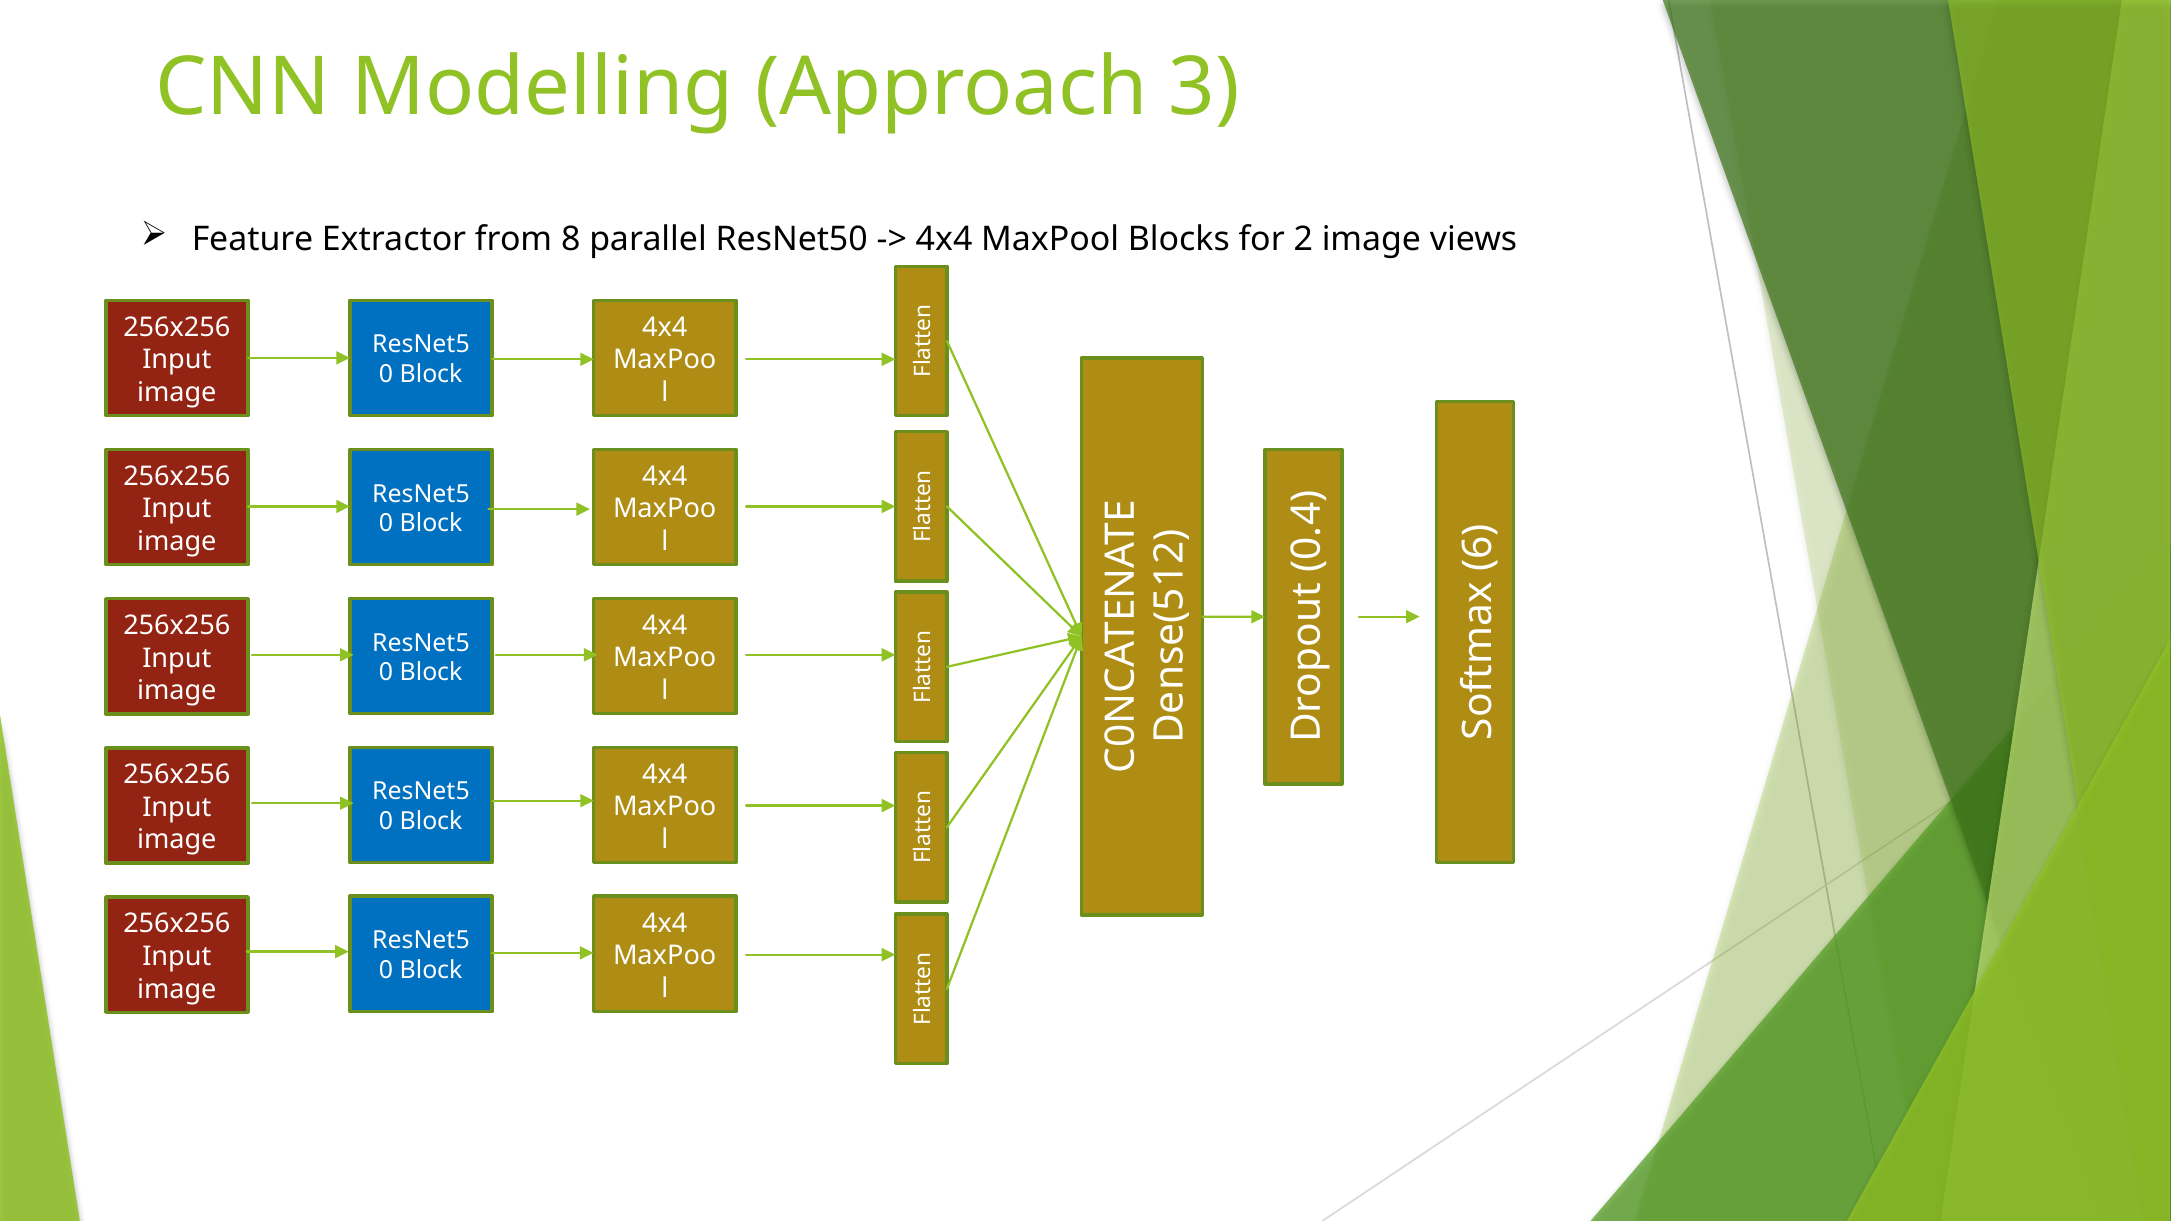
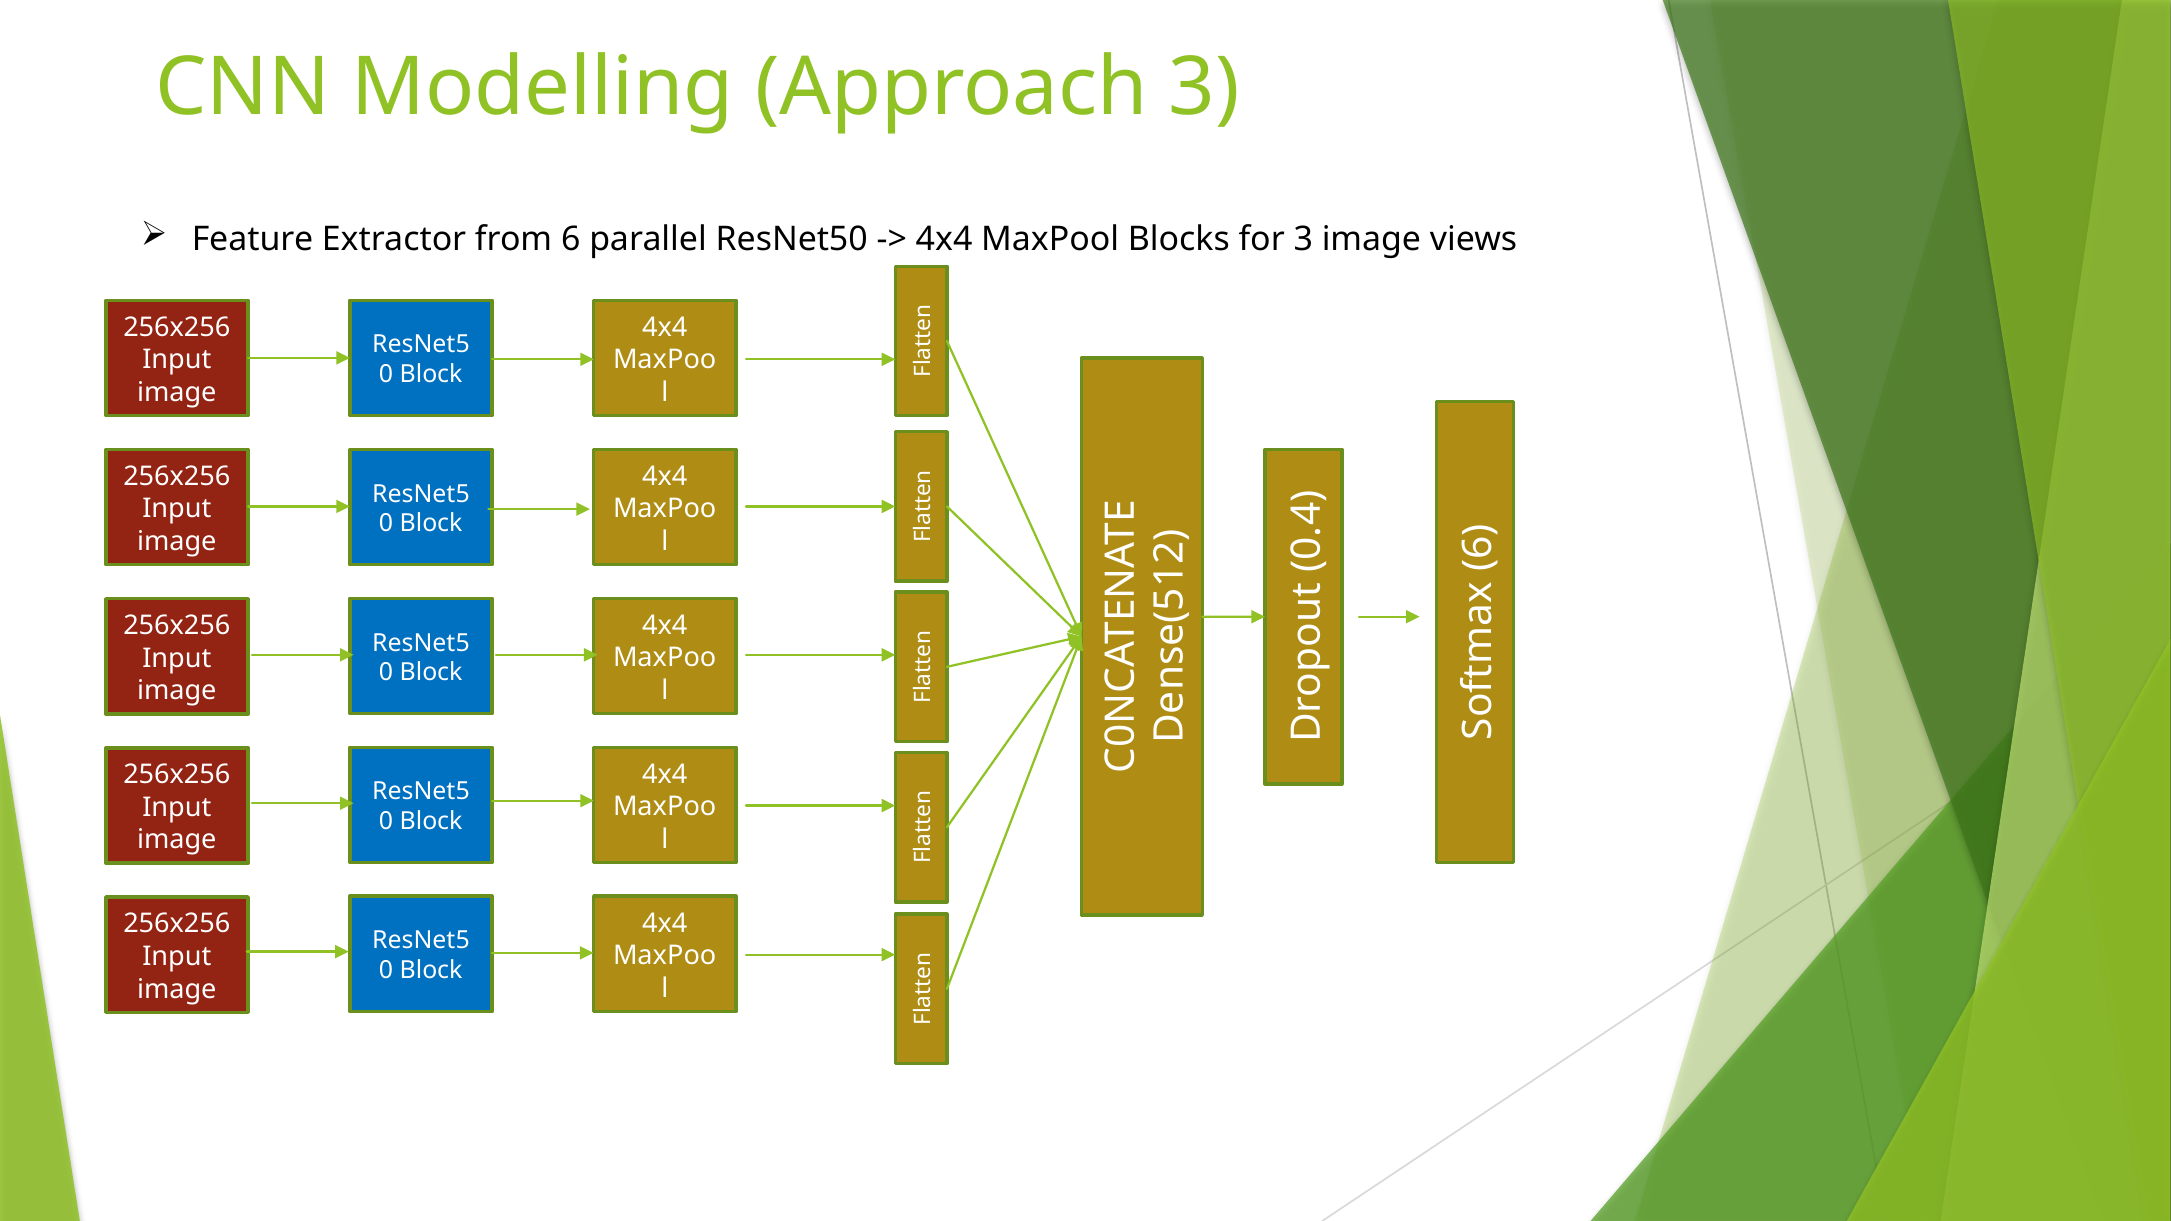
from 8: 8 -> 6
for 2: 2 -> 3
